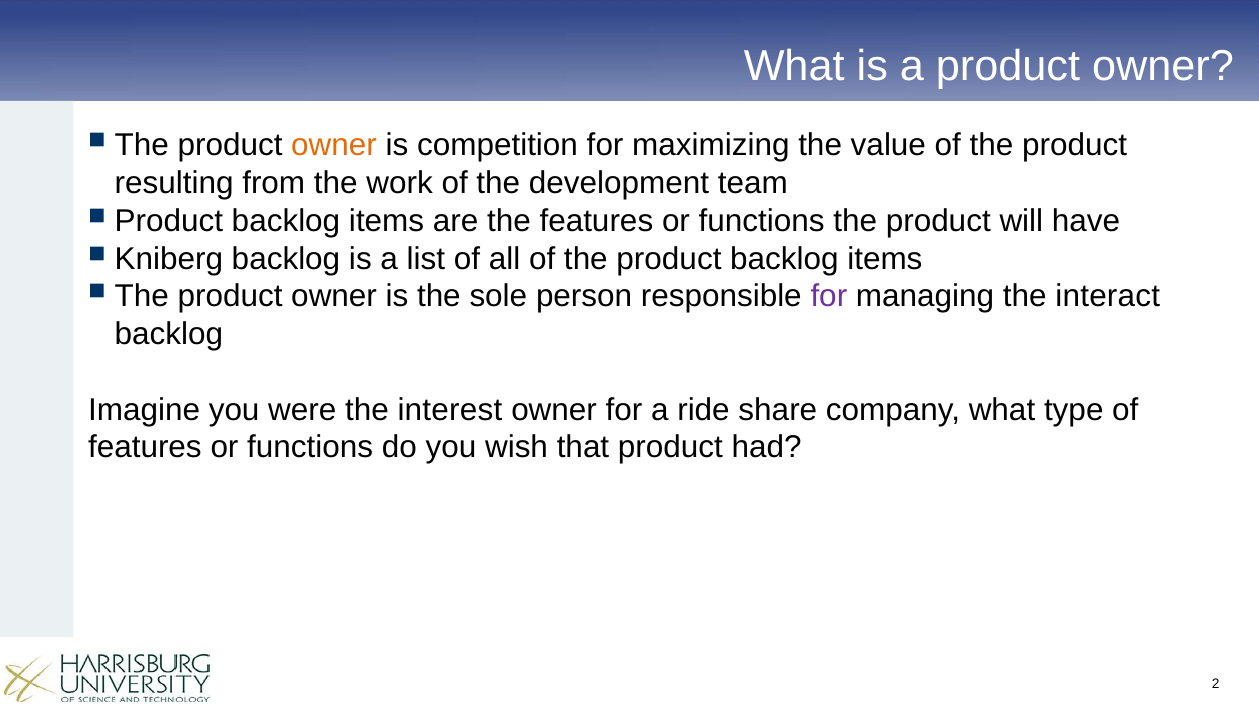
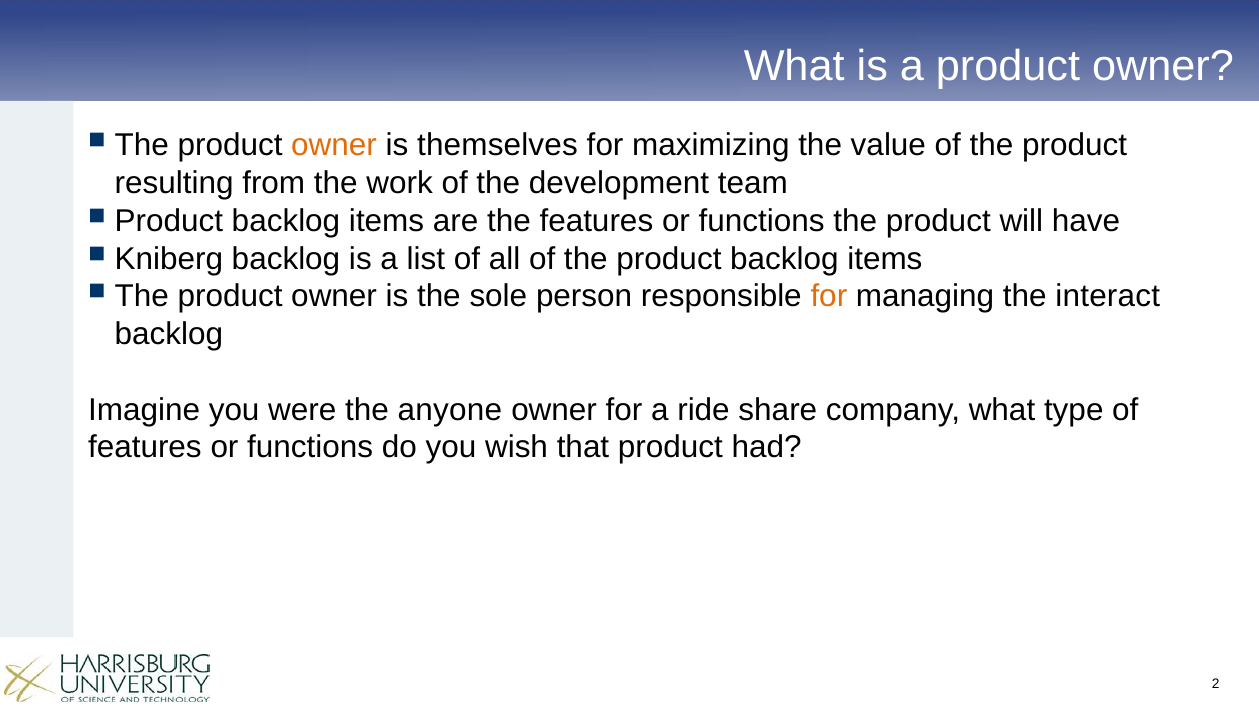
competition: competition -> themselves
for at (829, 297) colour: purple -> orange
interest: interest -> anyone
